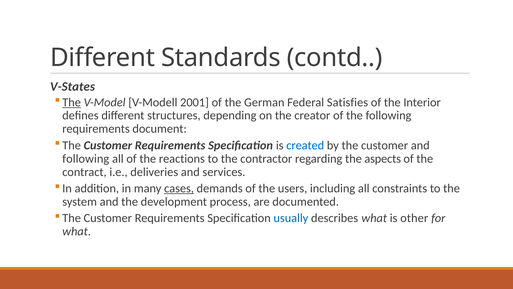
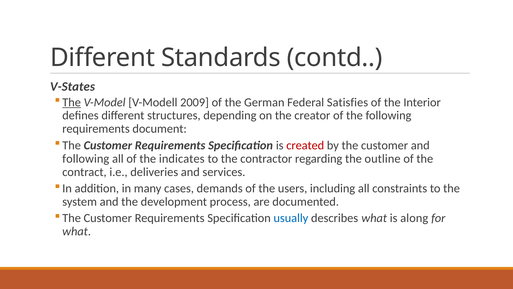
2001: 2001 -> 2009
created colour: blue -> red
reactions: reactions -> indicates
aspects: aspects -> outline
cases underline: present -> none
other: other -> along
